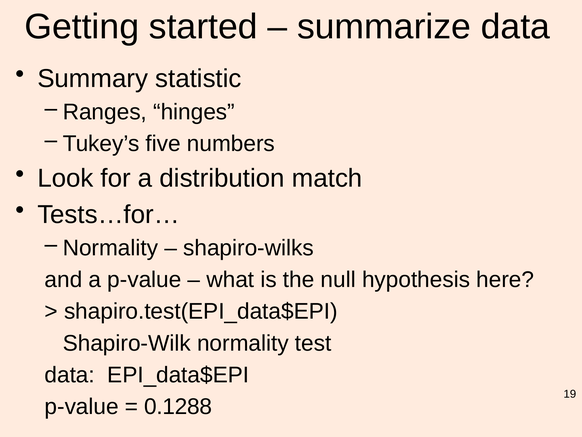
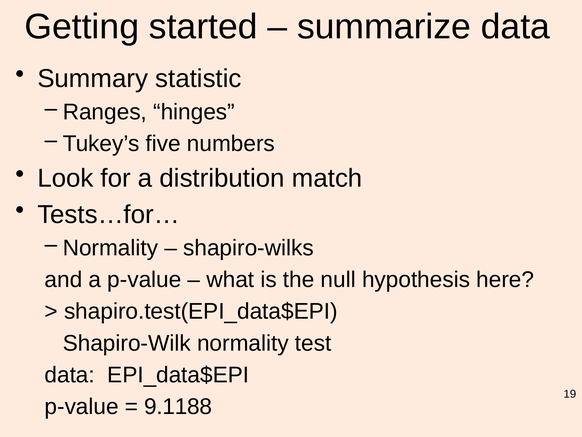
0.1288: 0.1288 -> 9.1188
